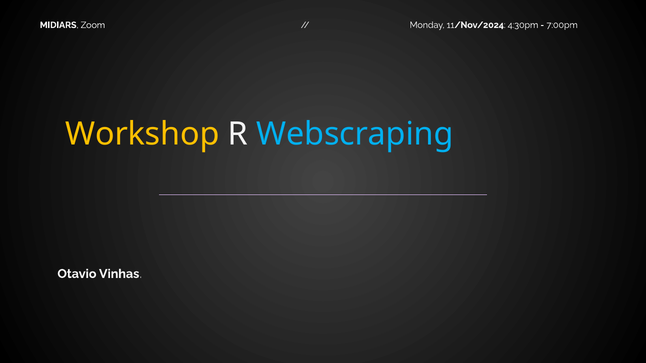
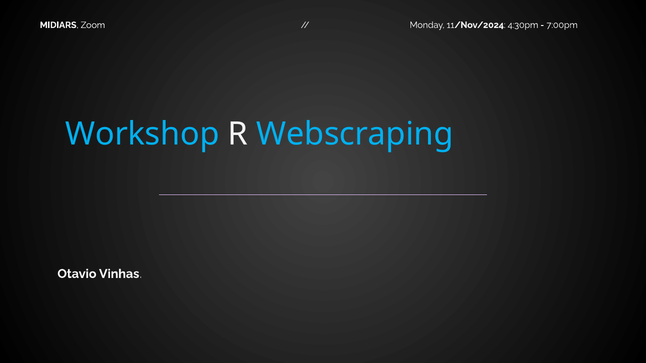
Workshop colour: yellow -> light blue
